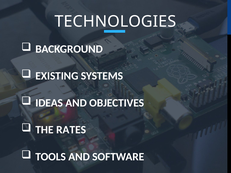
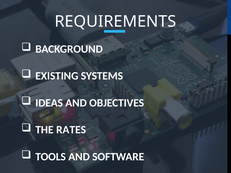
TECHNOLOGIES: TECHNOLOGIES -> REQUIREMENTS
